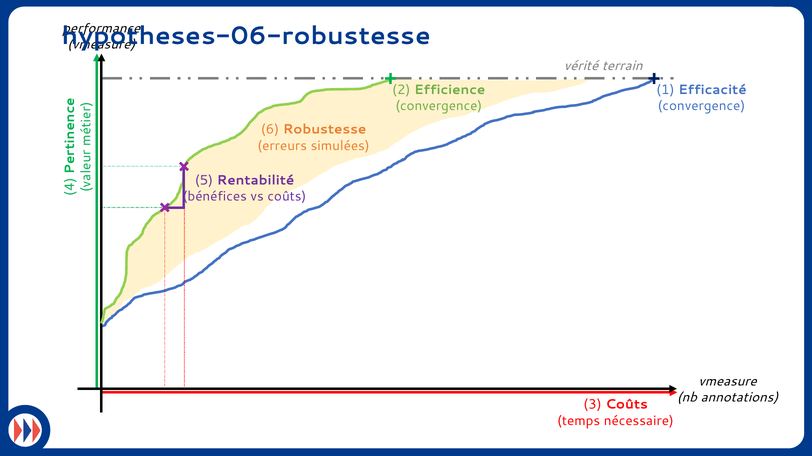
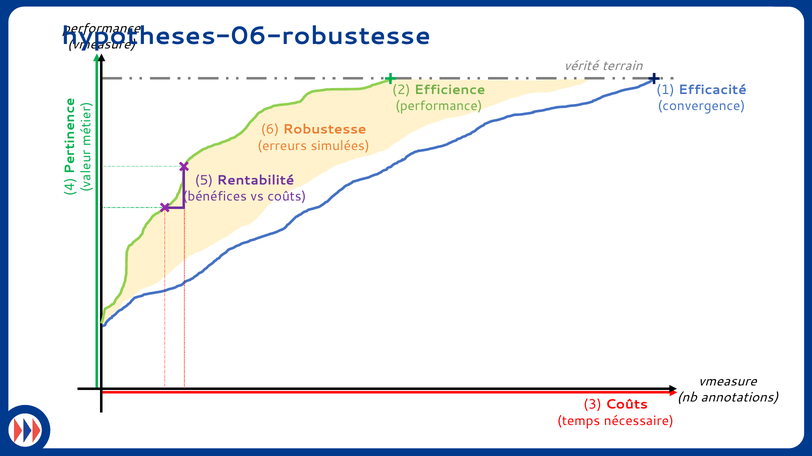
convergence at (439, 106): convergence -> performance
